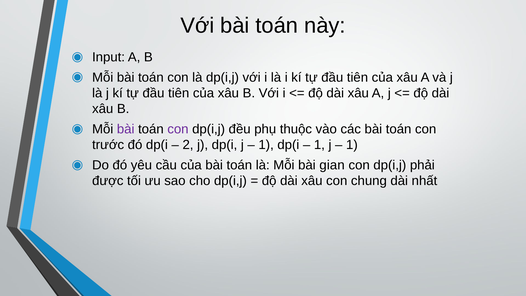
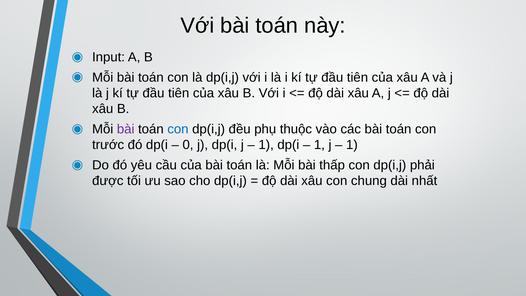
con at (178, 129) colour: purple -> blue
2: 2 -> 0
gian: gian -> thấp
